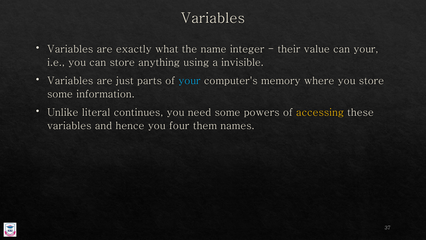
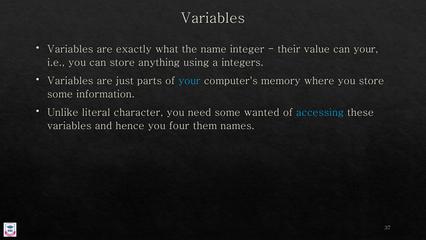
invisible: invisible -> integers
continues: continues -> character
powers: powers -> wanted
accessing colour: yellow -> light blue
